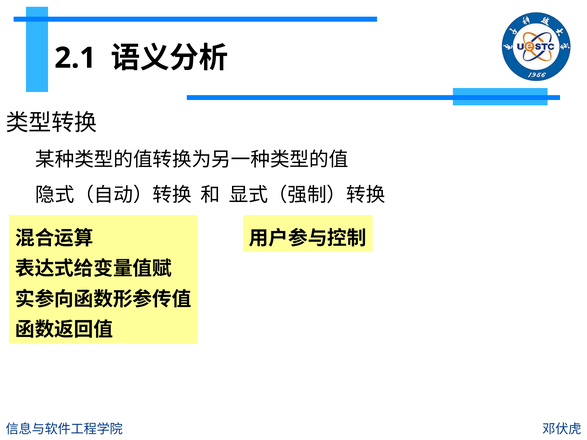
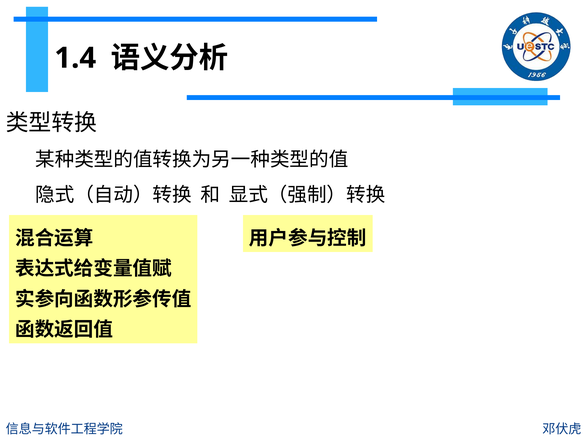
2.1: 2.1 -> 1.4
